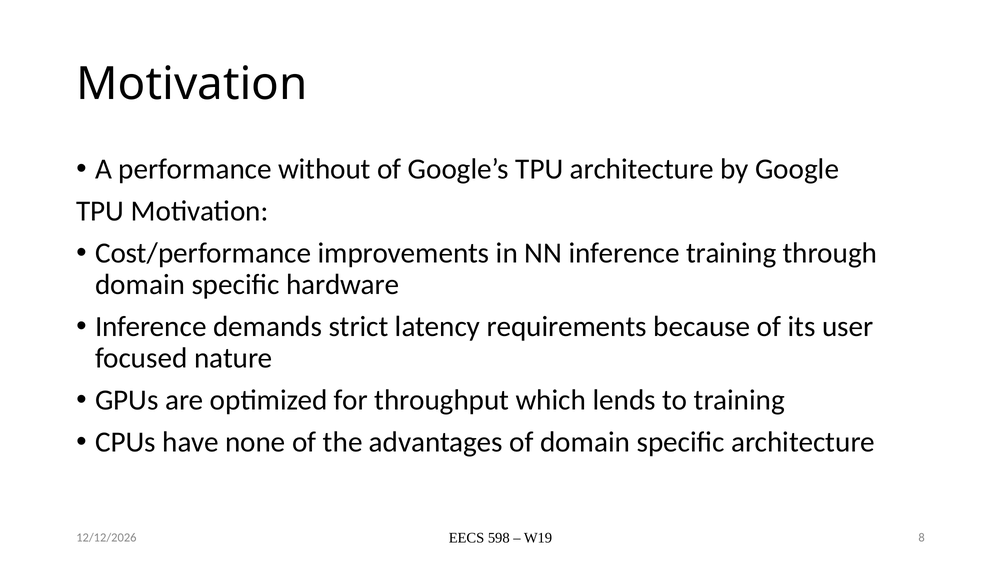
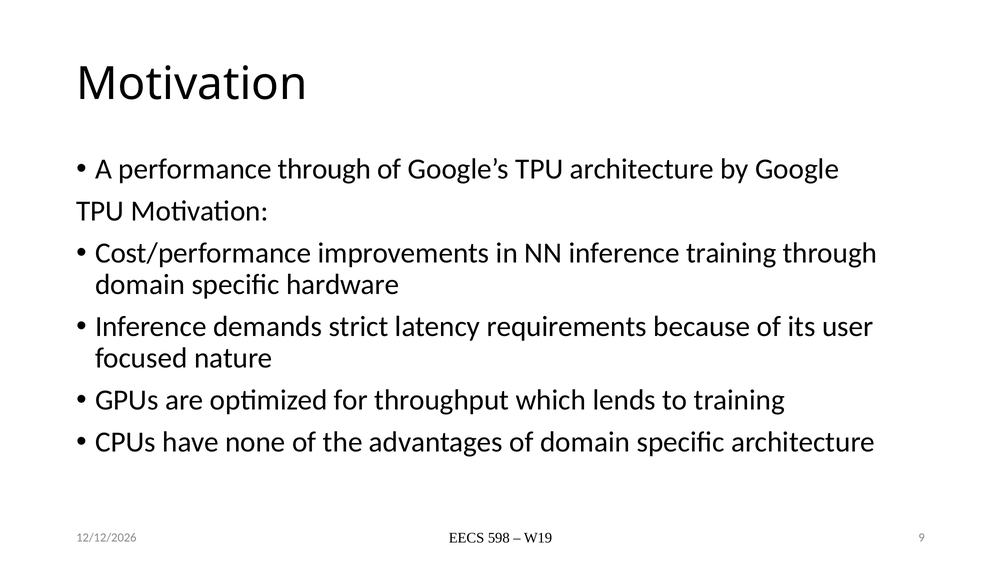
performance without: without -> through
8: 8 -> 9
